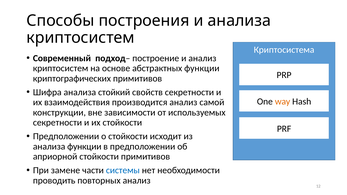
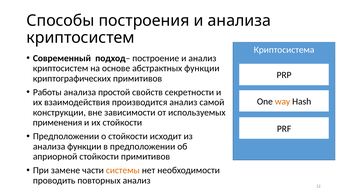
Шифра: Шифра -> Работы
стойкий: стойкий -> простой
секретности at (57, 123): секретности -> применения
системы colour: blue -> orange
